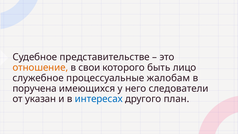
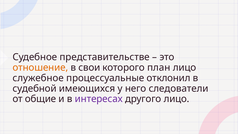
быть: быть -> план
жалобам: жалобам -> отклонил
поручена: поручена -> судебной
указан: указан -> общие
интересах colour: blue -> purple
другого план: план -> лицо
